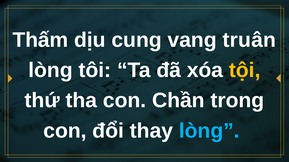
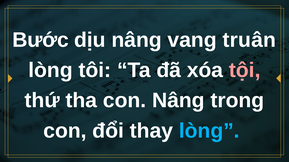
Thấm: Thấm -> Bước
dịu cung: cung -> nâng
tội colour: yellow -> pink
con Chần: Chần -> Nâng
